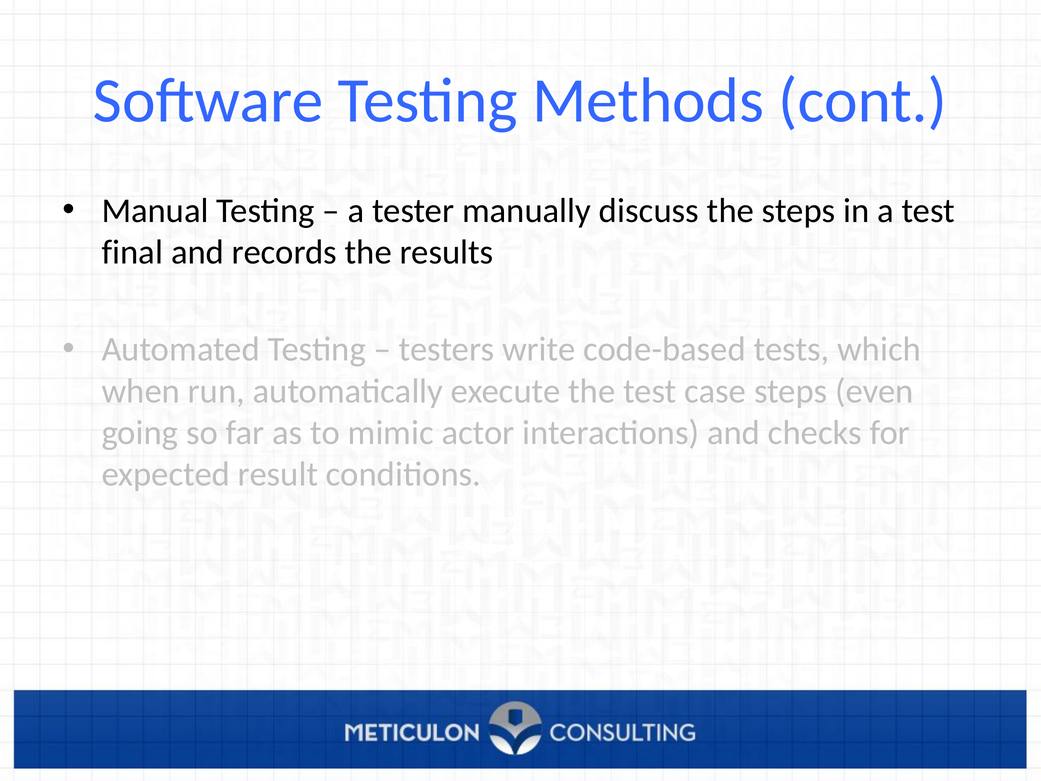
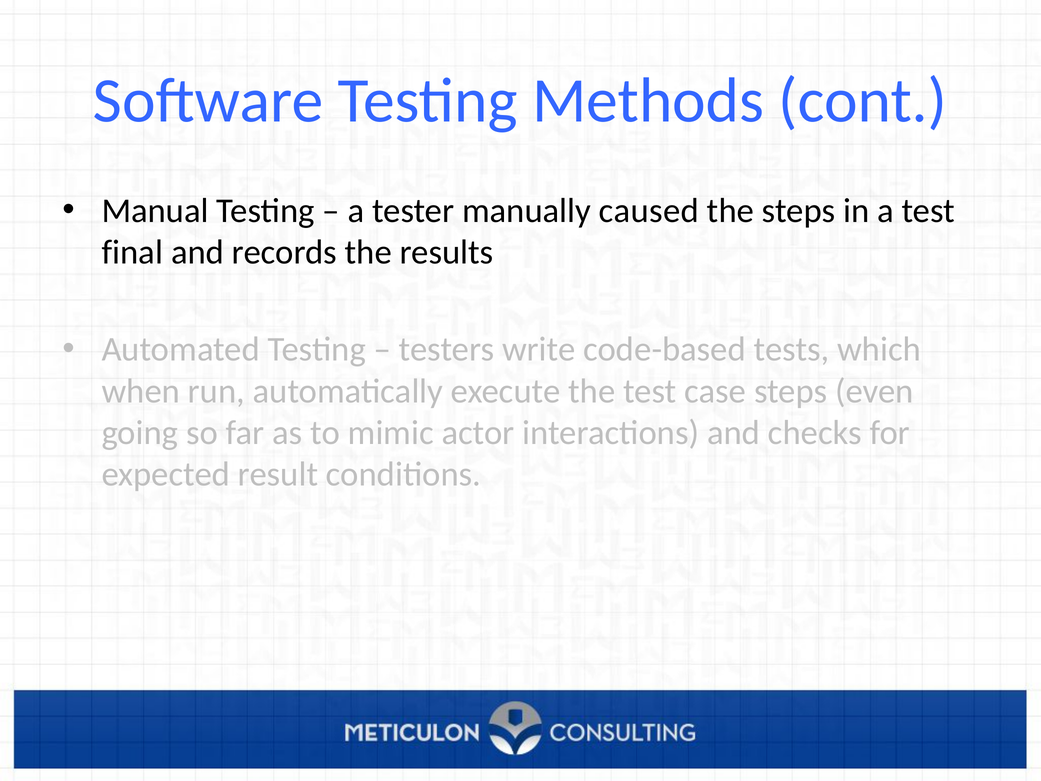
discuss: discuss -> caused
